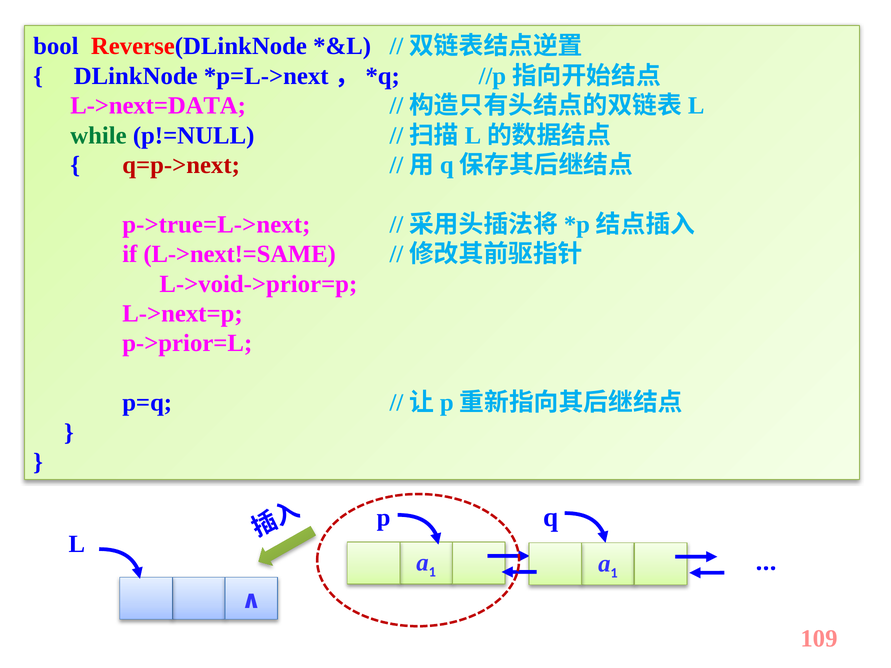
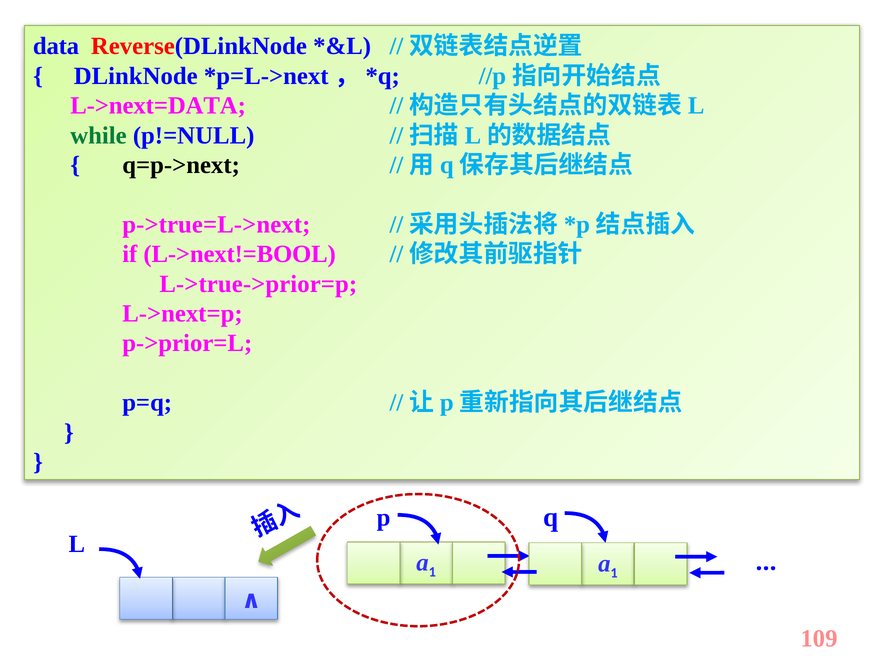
bool: bool -> data
q=p->next colour: red -> black
L->next!=SAME: L->next!=SAME -> L->next!=BOOL
L->void->prior=p: L->void->prior=p -> L->true->prior=p
